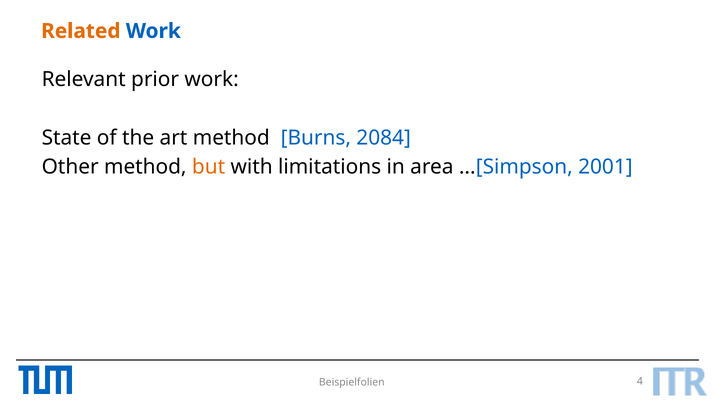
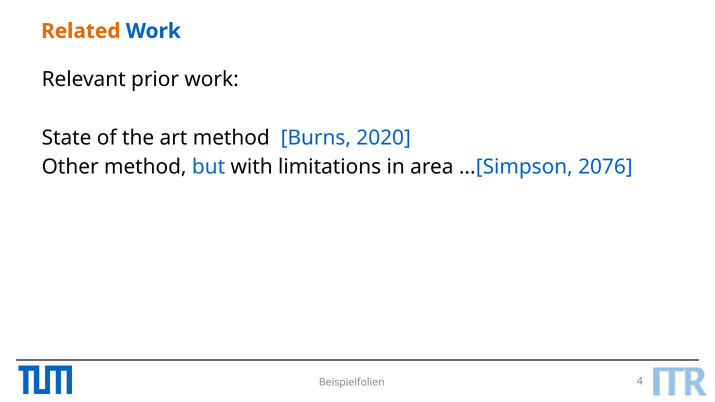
2084: 2084 -> 2020
but colour: orange -> blue
2001: 2001 -> 2076
